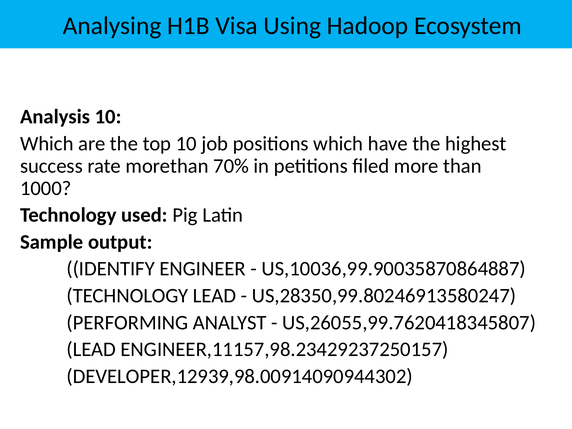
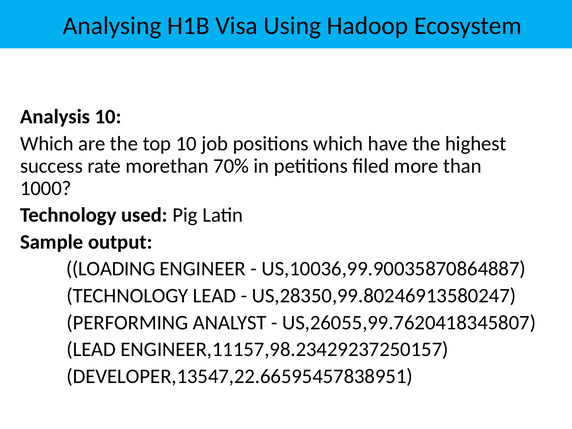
IDENTIFY: IDENTIFY -> LOADING
DEVELOPER,12939,98.00914090944302: DEVELOPER,12939,98.00914090944302 -> DEVELOPER,13547,22.66595457838951
